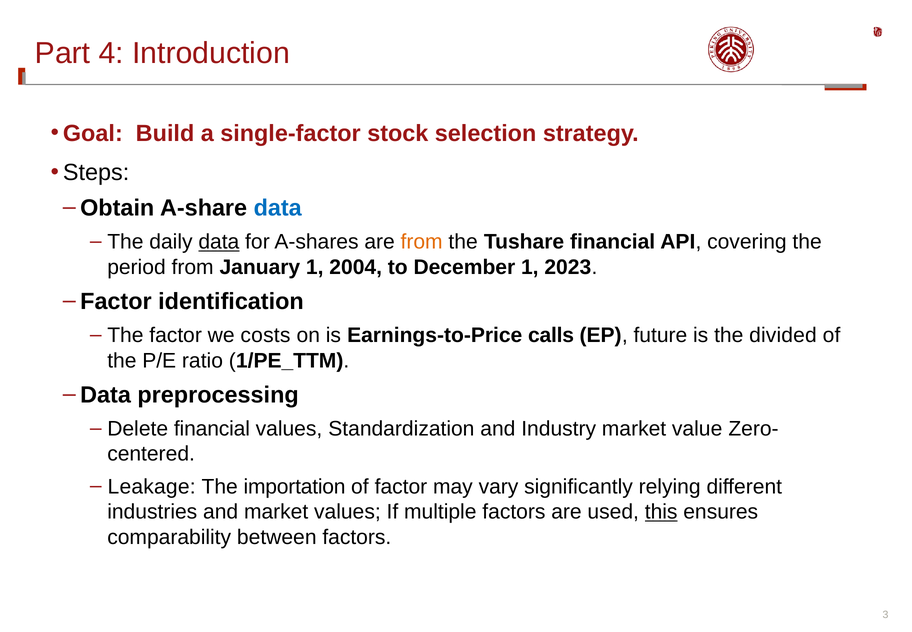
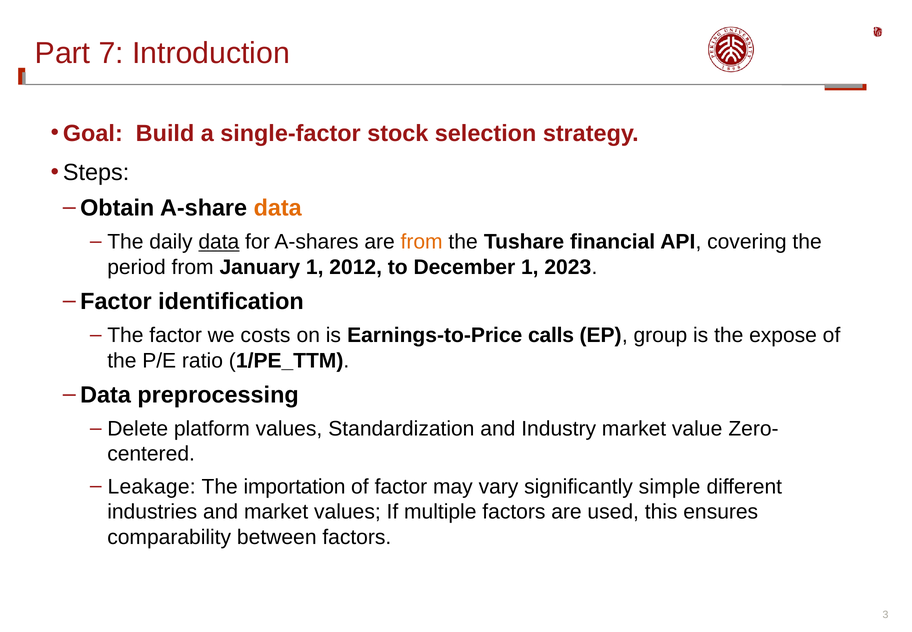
4: 4 -> 7
data at (278, 208) colour: blue -> orange
2004: 2004 -> 2012
future: future -> group
divided: divided -> expose
Delete financial: financial -> platform
relying: relying -> simple
this underline: present -> none
